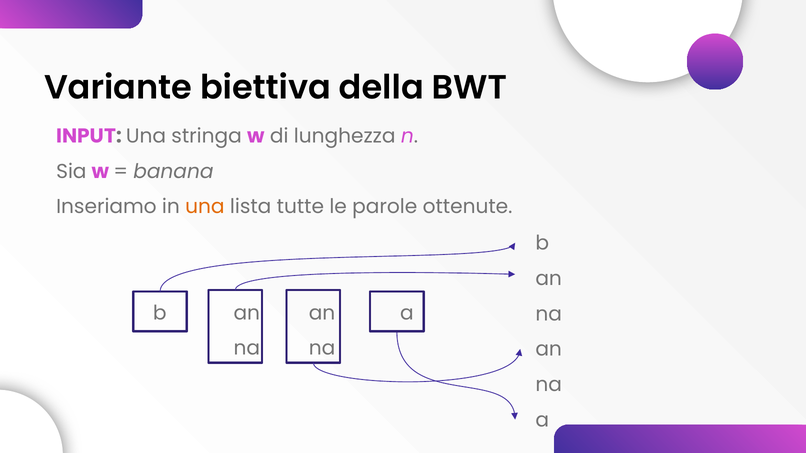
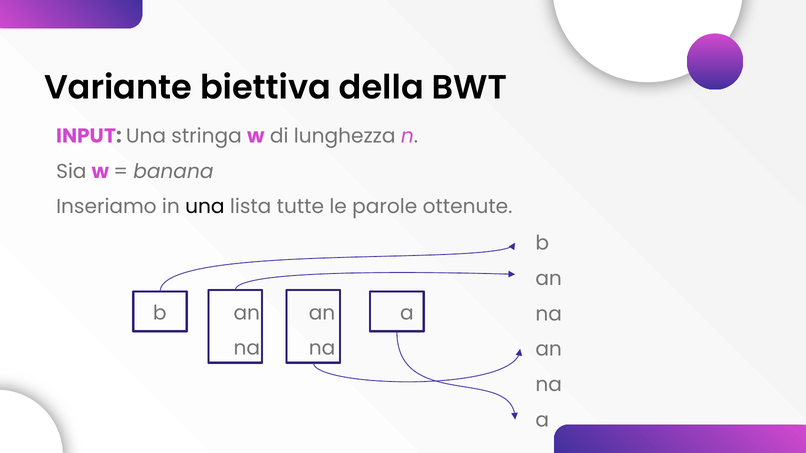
una at (205, 207) colour: orange -> black
